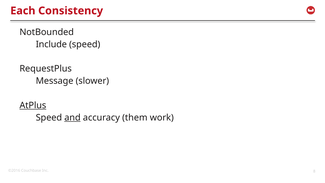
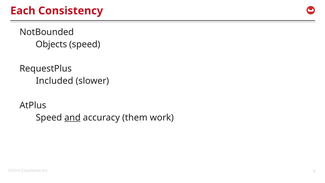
Include: Include -> Objects
Message: Message -> Included
AtPlus underline: present -> none
